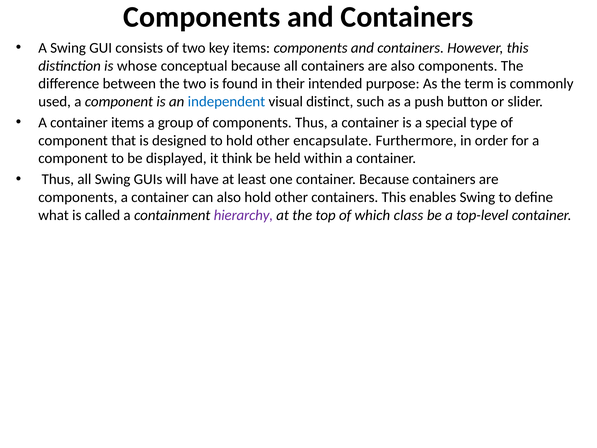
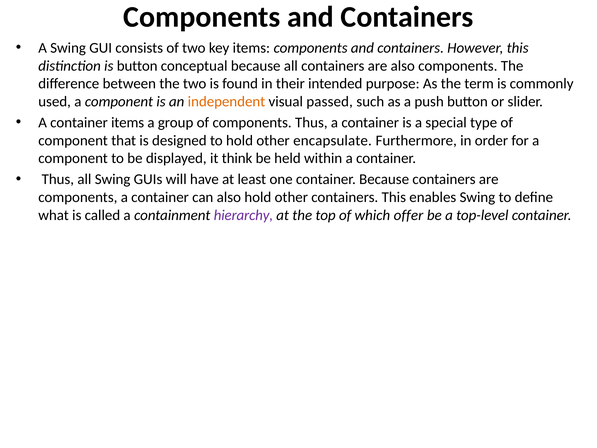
is whose: whose -> button
independent colour: blue -> orange
distinct: distinct -> passed
class: class -> offer
